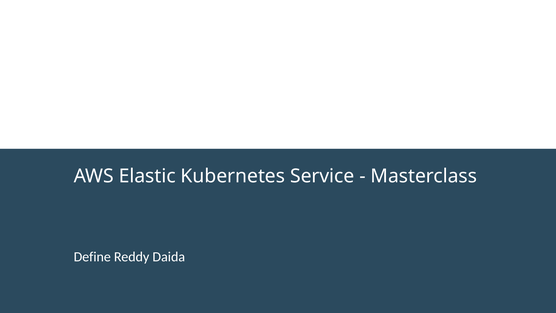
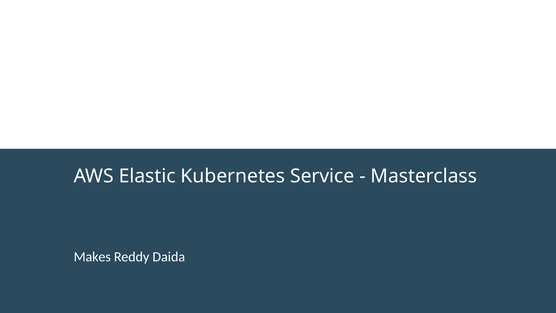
Define: Define -> Makes
